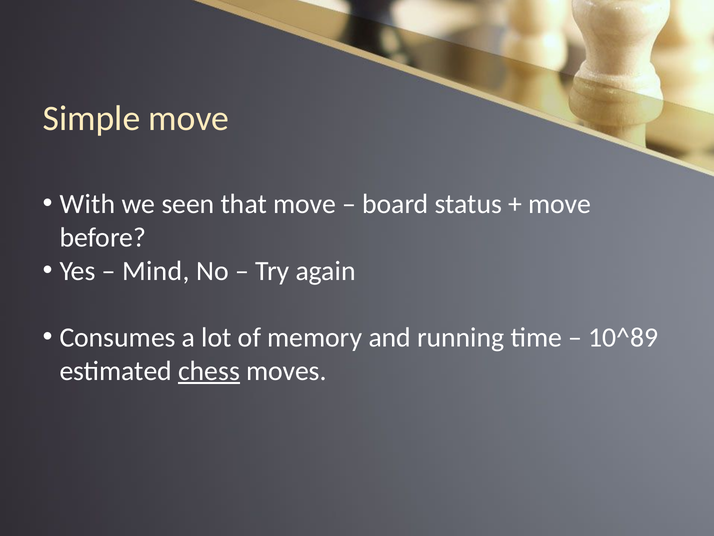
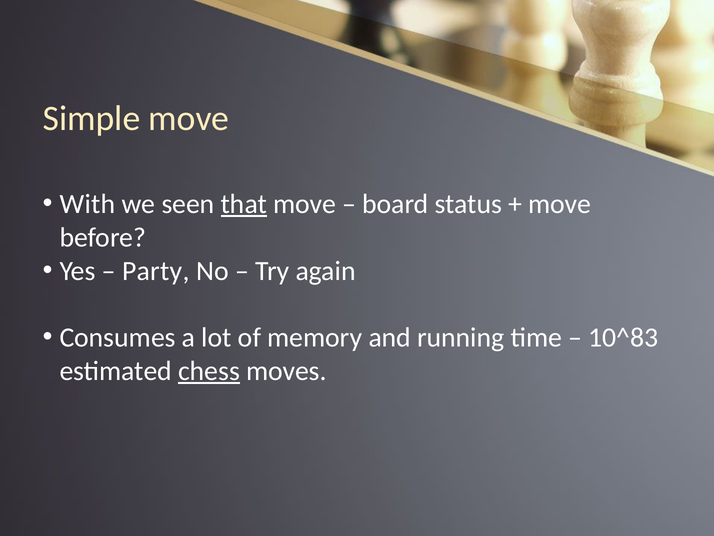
that underline: none -> present
Mind: Mind -> Party
10^89: 10^89 -> 10^83
